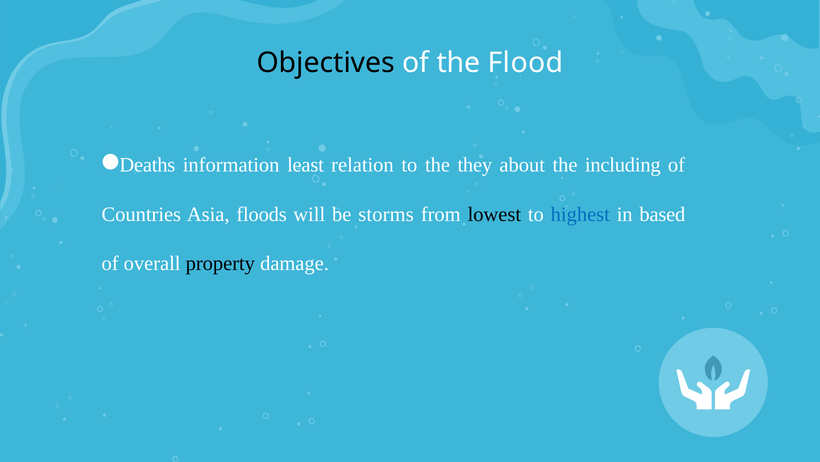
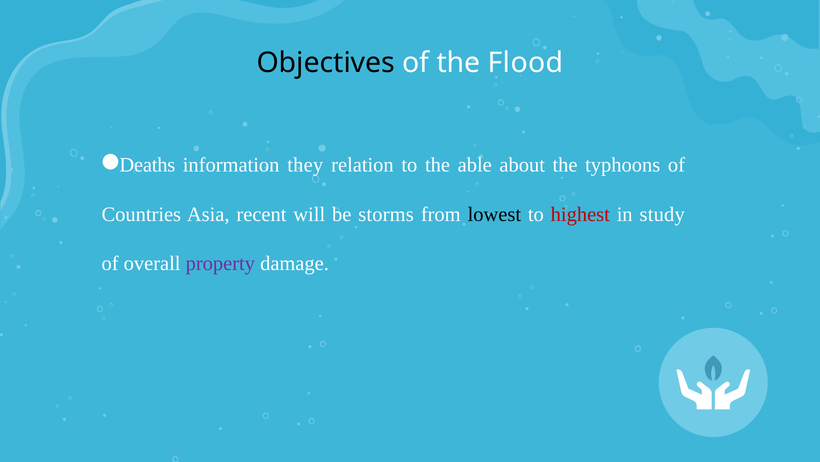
least: least -> they
they: they -> able
including: including -> typhoons
floods: floods -> recent
highest colour: blue -> red
based: based -> study
property colour: black -> purple
